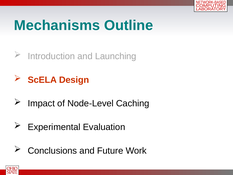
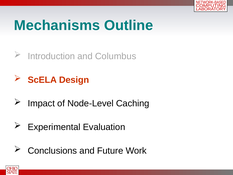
Launching: Launching -> Columbus
